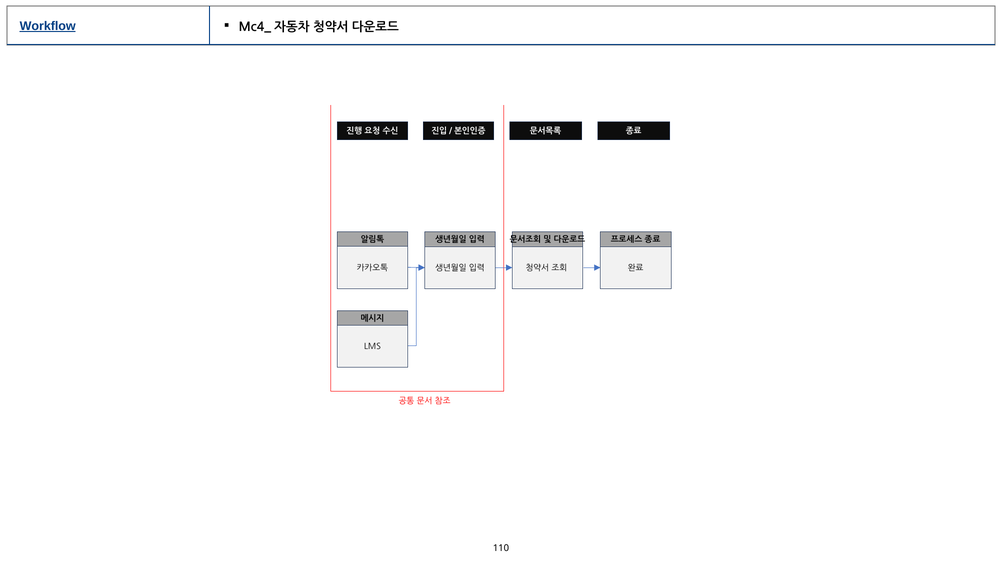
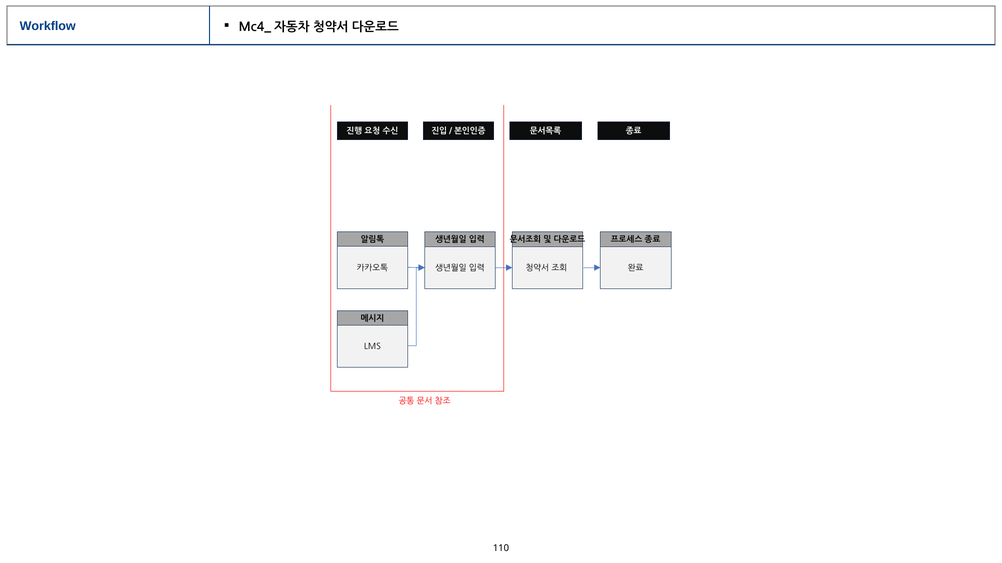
Workflow underline: present -> none
